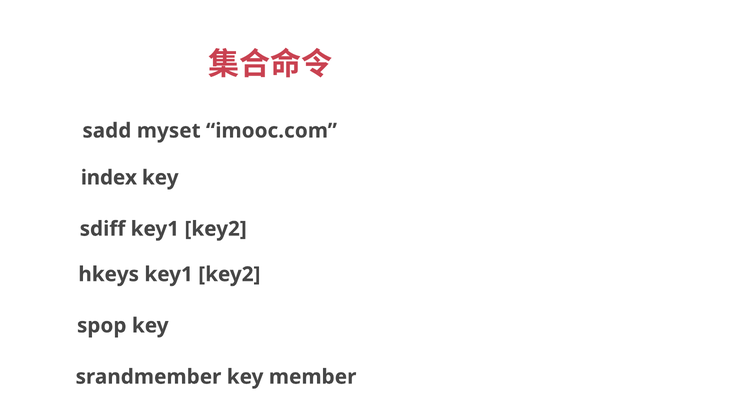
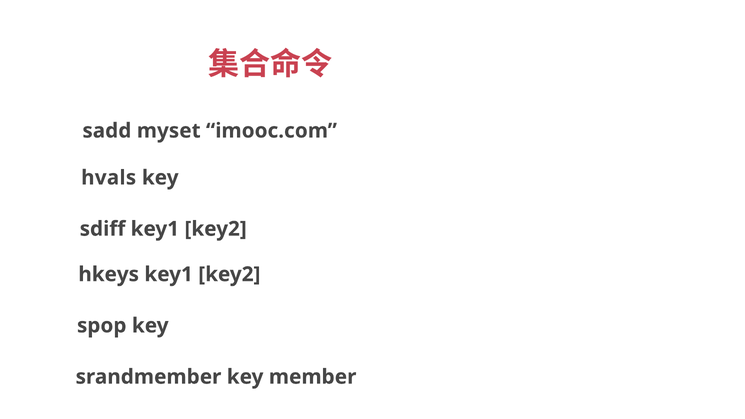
index: index -> hvals
